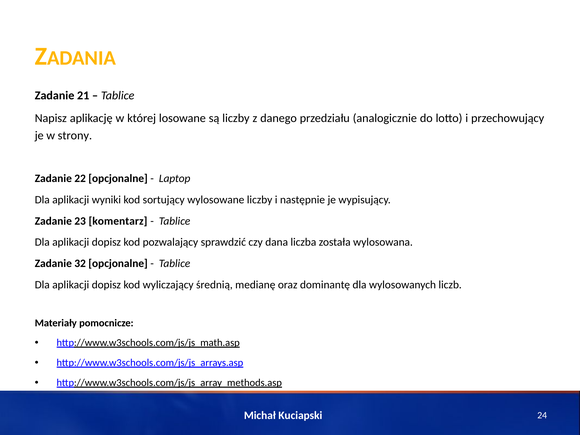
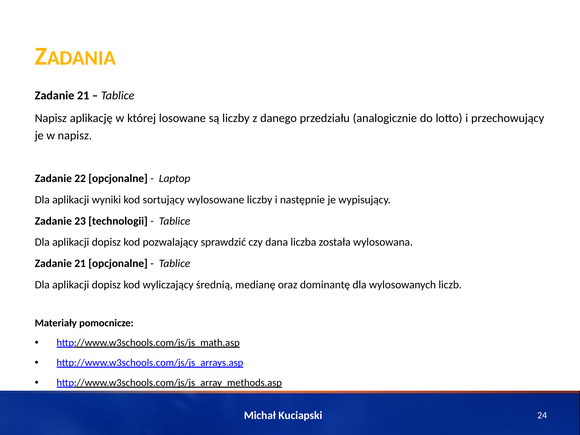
w strony: strony -> napisz
komentarz: komentarz -> technologii
32 at (80, 263): 32 -> 21
